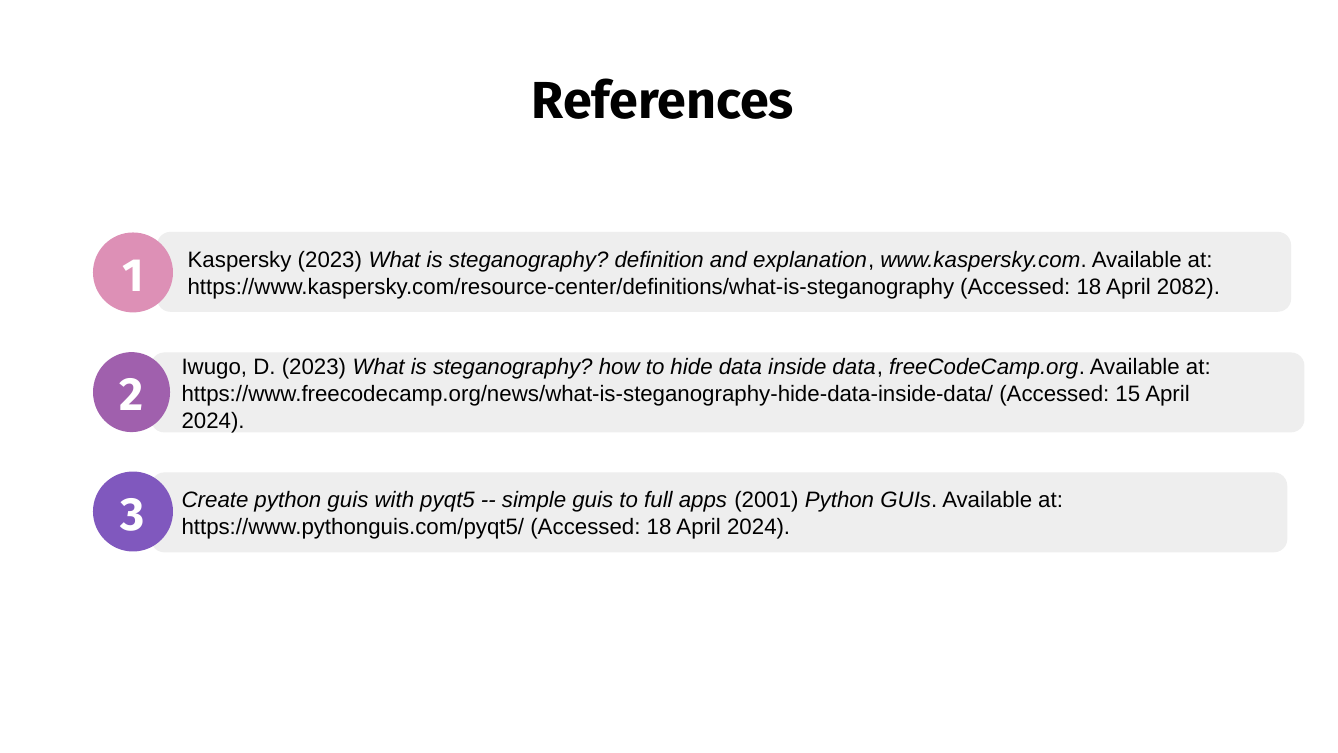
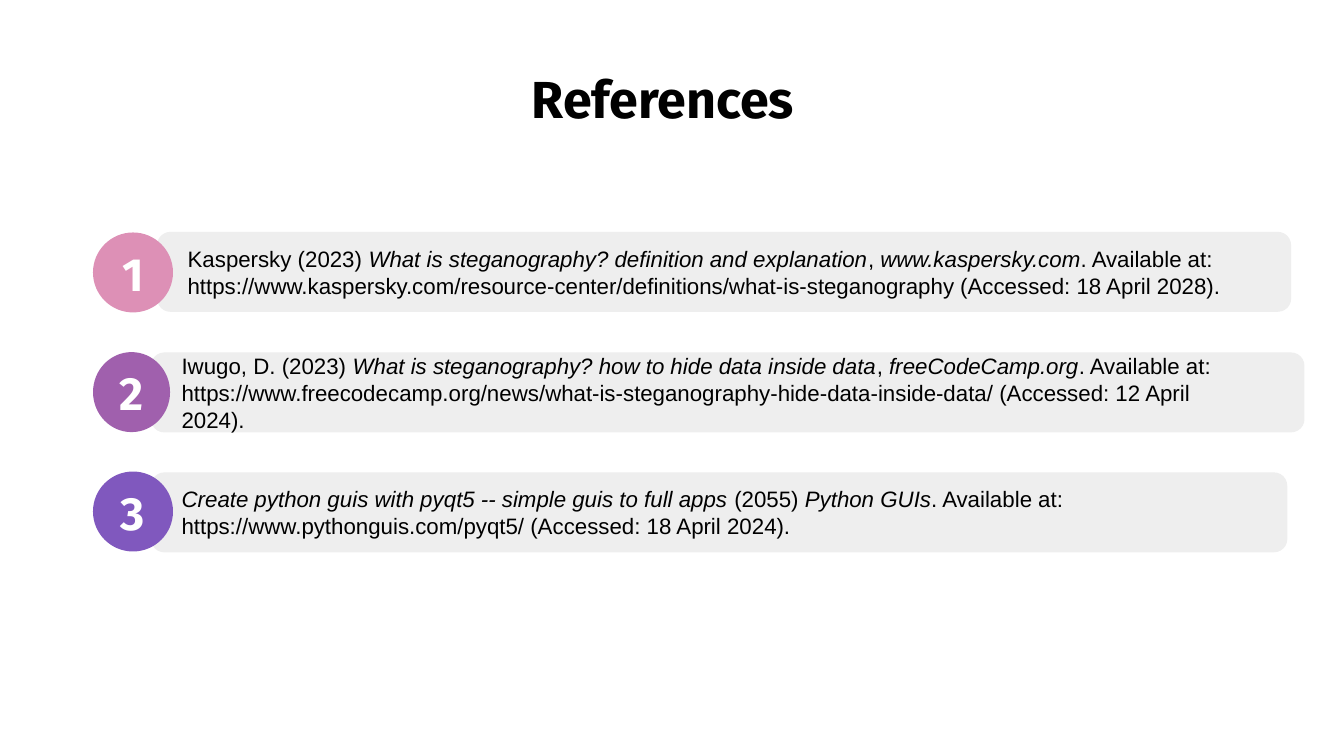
2082: 2082 -> 2028
15: 15 -> 12
2001: 2001 -> 2055
